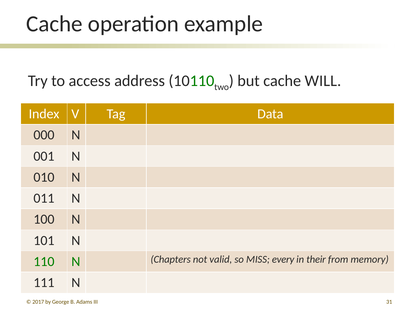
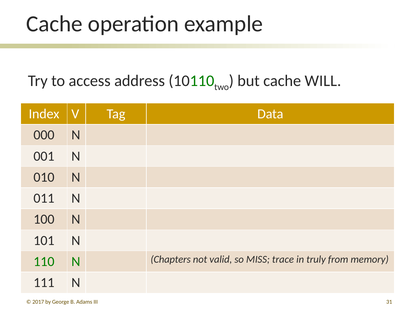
every: every -> trace
their: their -> truly
